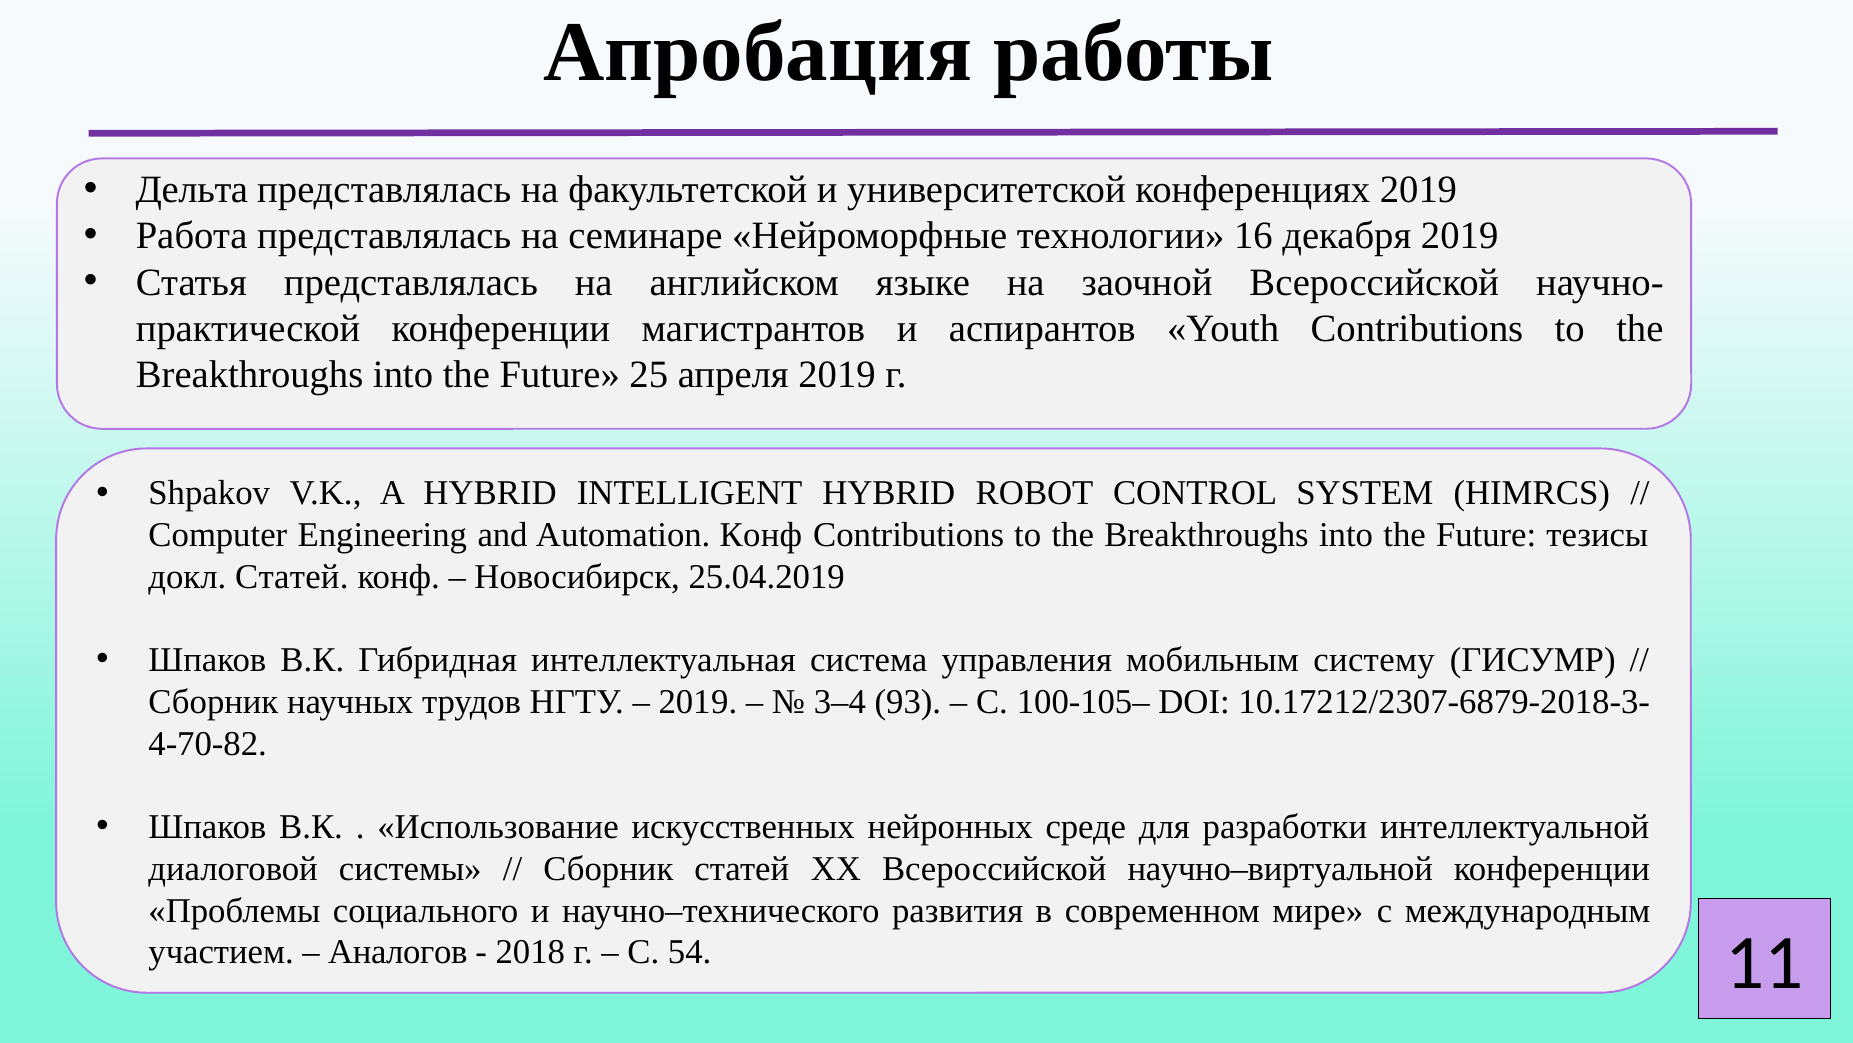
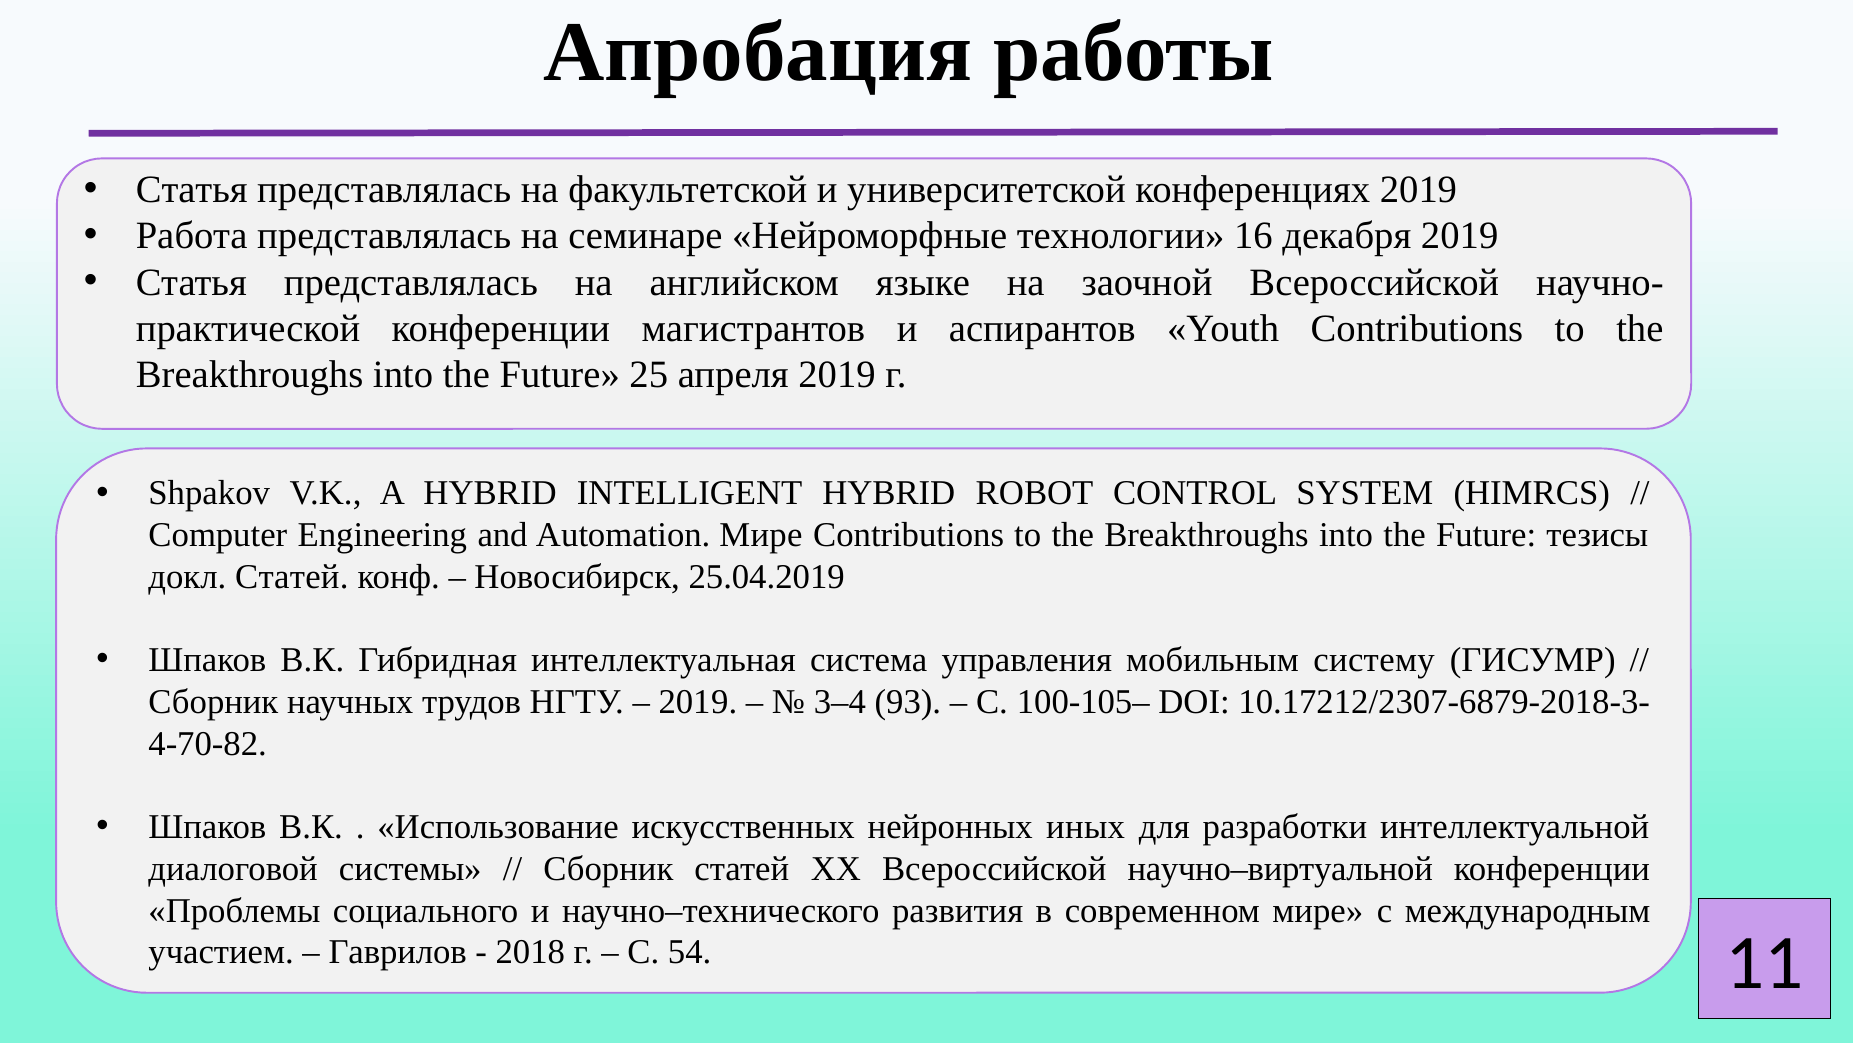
Дельта at (192, 190): Дельта -> Статья
Automation Конф: Конф -> Мире
среде: среде -> иных
Аналогов: Аналогов -> Гаврилов
